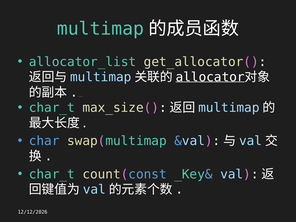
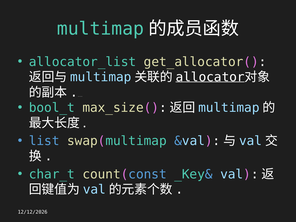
char_t at (52, 108): char_t -> bool_t
char: char -> list
